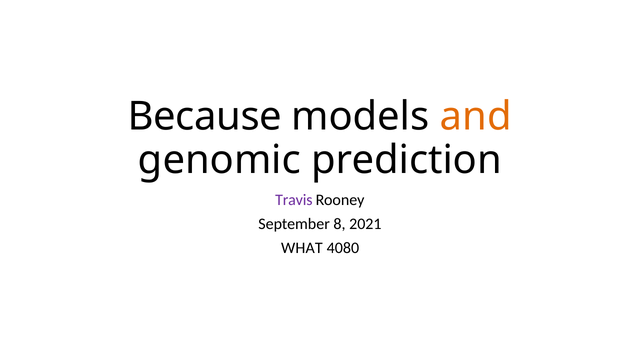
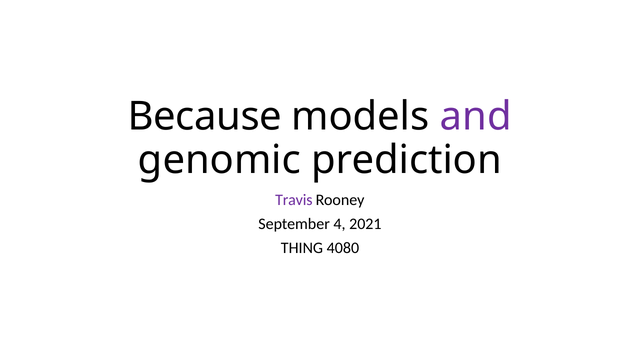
and colour: orange -> purple
8: 8 -> 4
WHAT: WHAT -> THING
